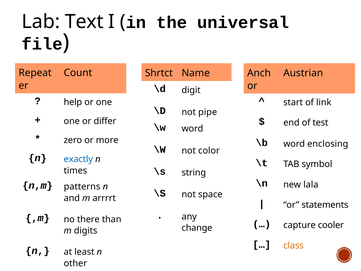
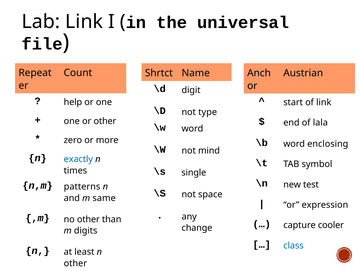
Lab Text: Text -> Link
pipe: pipe -> type
or differ: differ -> other
test: test -> lala
color: color -> mind
string: string -> single
lala: lala -> test
arrrrt: arrrrt -> same
statements: statements -> expression
no there: there -> other
class colour: orange -> blue
